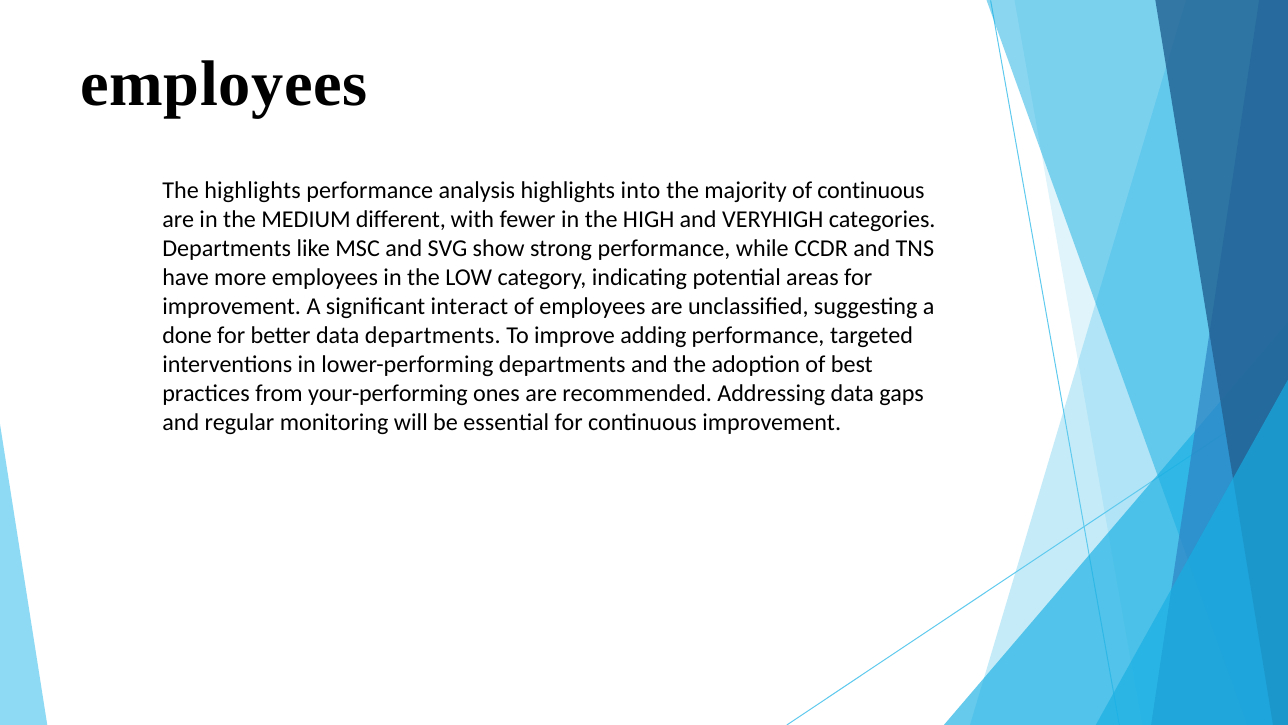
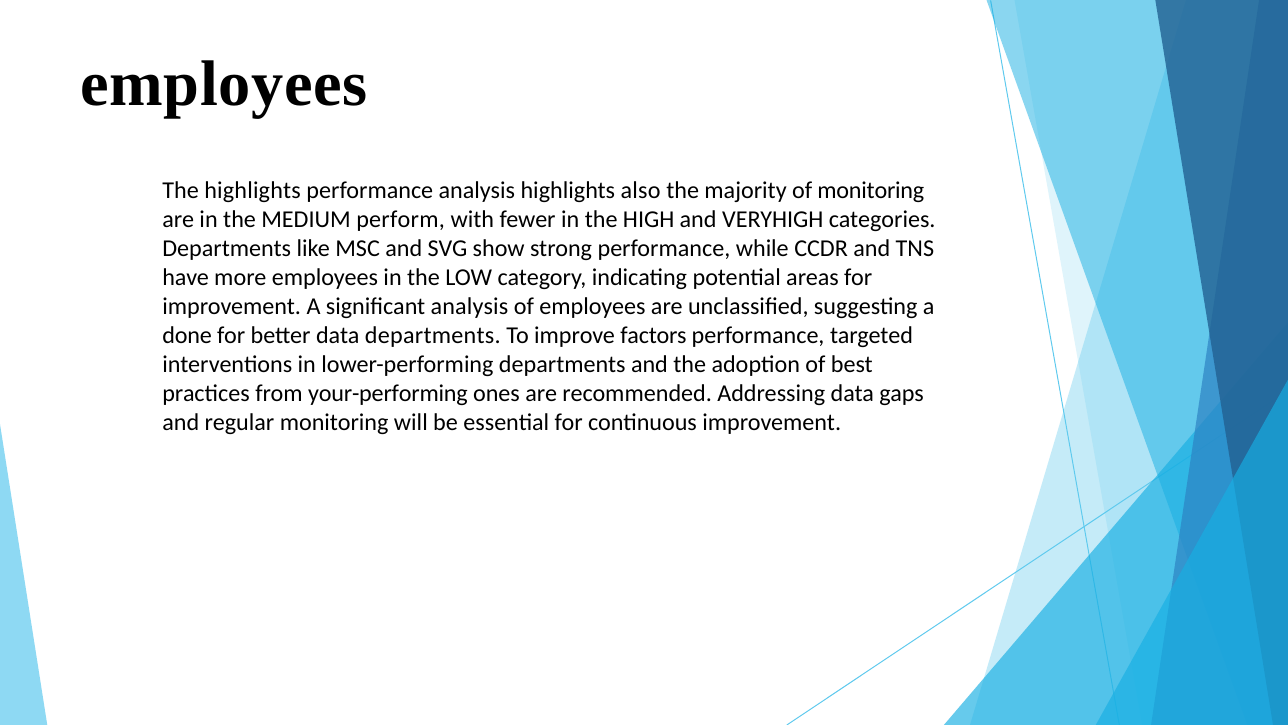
into: into -> also
of continuous: continuous -> monitoring
different: different -> perform
significant interact: interact -> analysis
adding: adding -> factors
